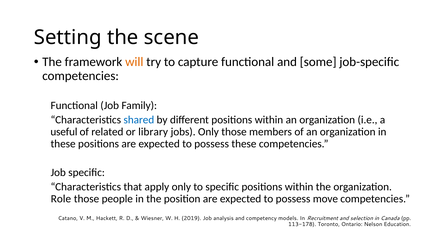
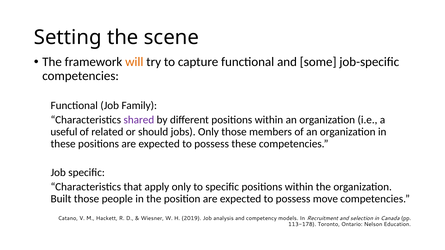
shared colour: blue -> purple
library: library -> should
Role: Role -> Built
